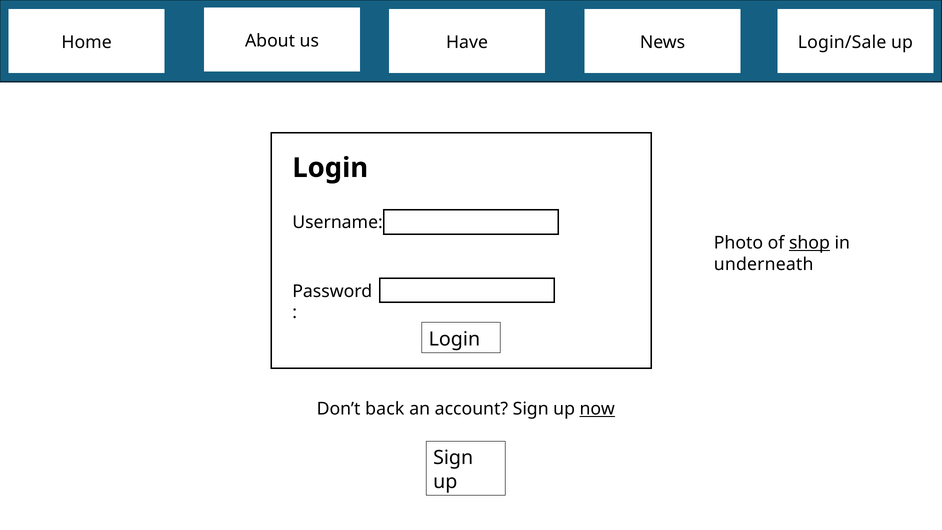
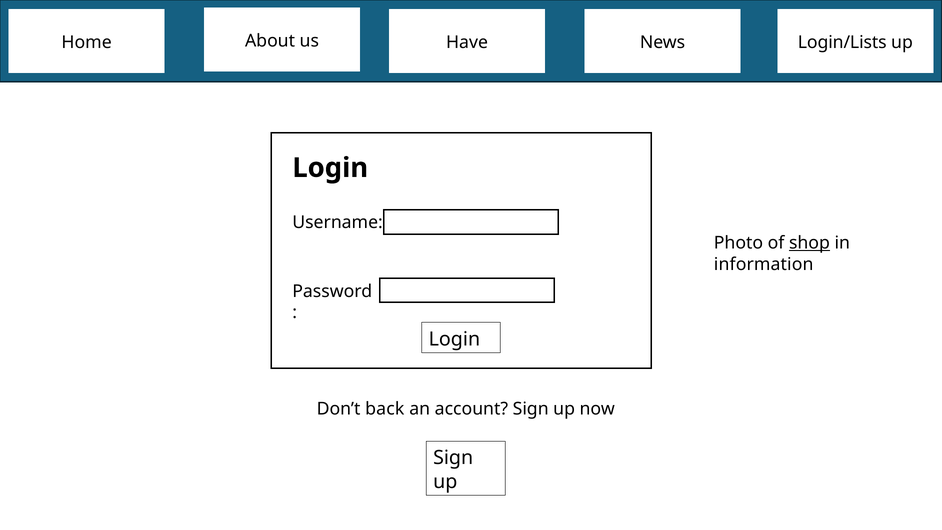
Login/Sale: Login/Sale -> Login/Lists
underneath: underneath -> information
now underline: present -> none
